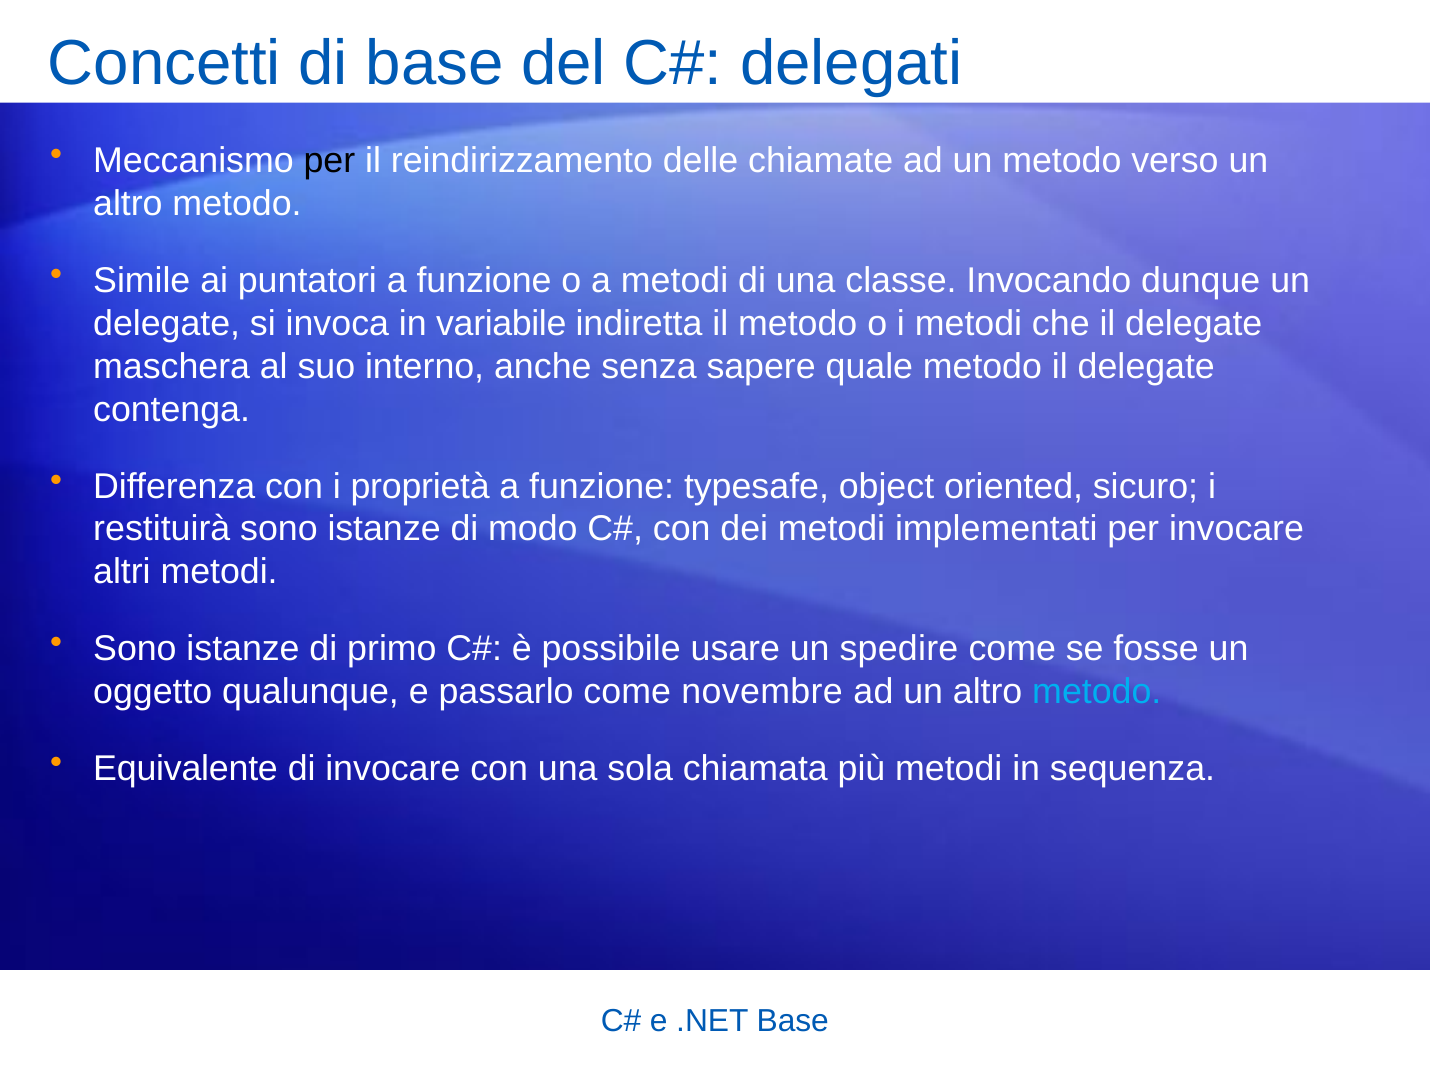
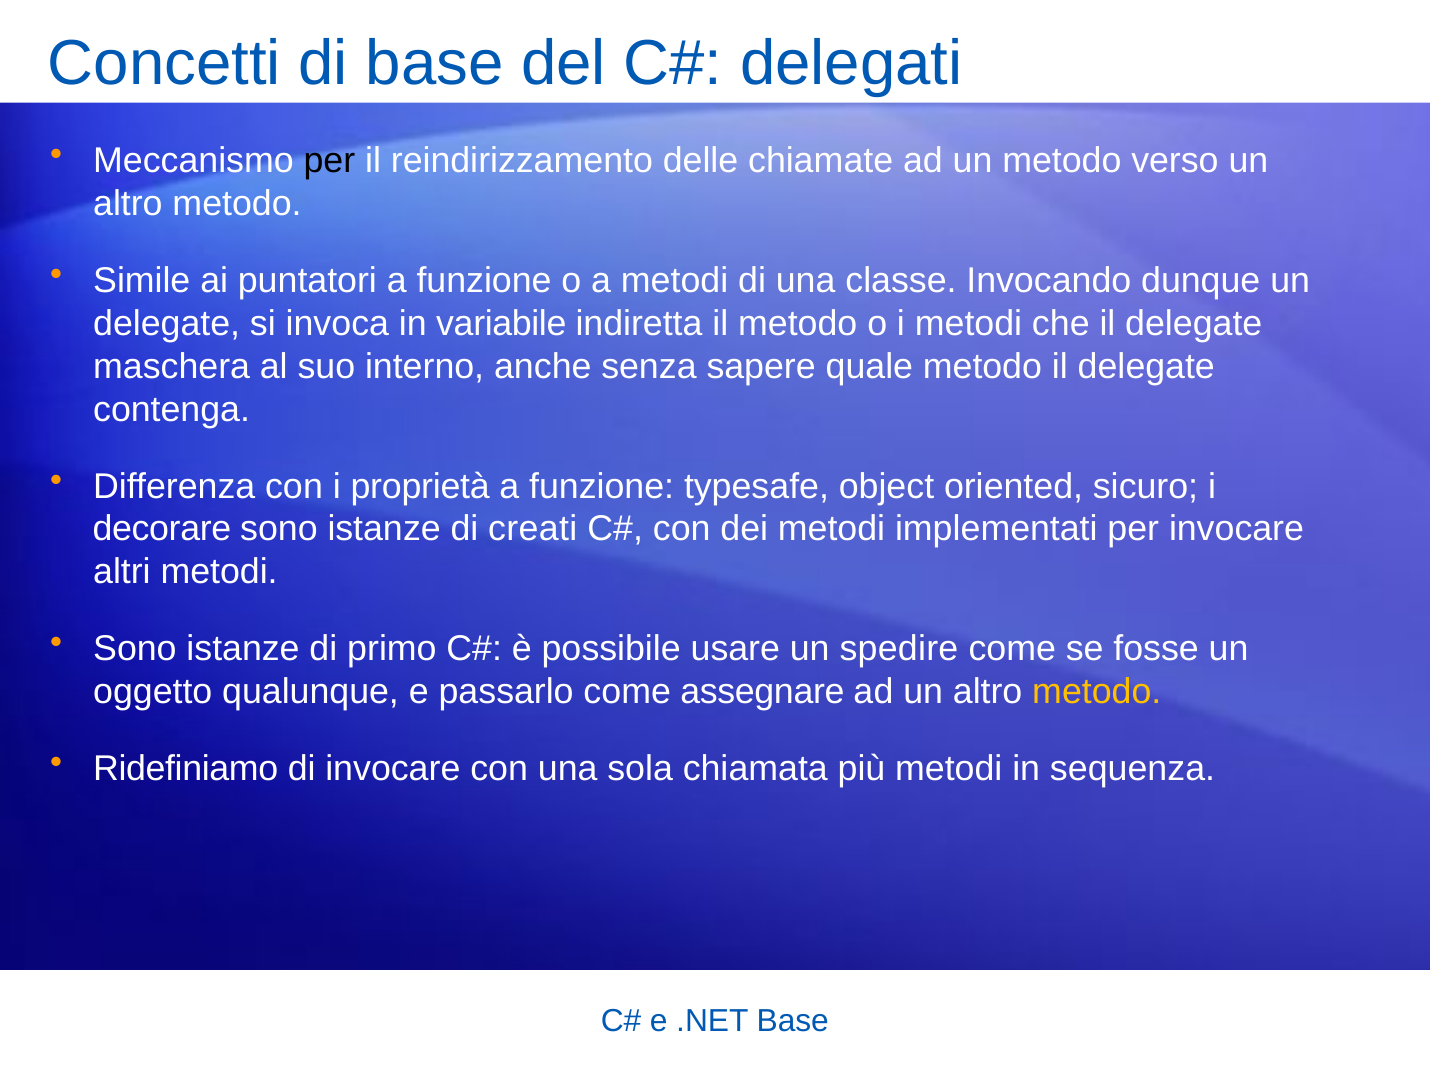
restituirà: restituirà -> decorare
modo: modo -> creati
novembre: novembre -> assegnare
metodo at (1097, 692) colour: light blue -> yellow
Equivalente: Equivalente -> Ridefiniamo
